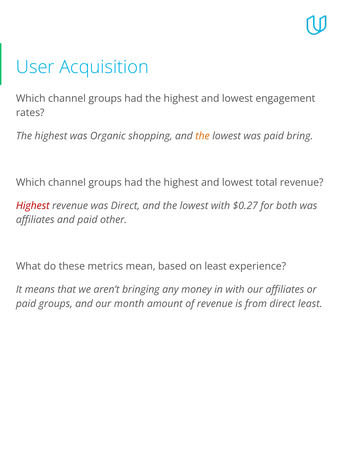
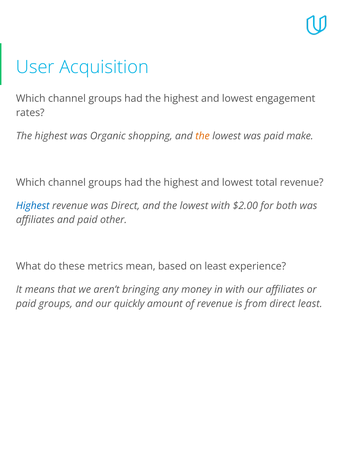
bring: bring -> make
Highest at (33, 205) colour: red -> blue
$0.27: $0.27 -> $2.00
month: month -> quickly
